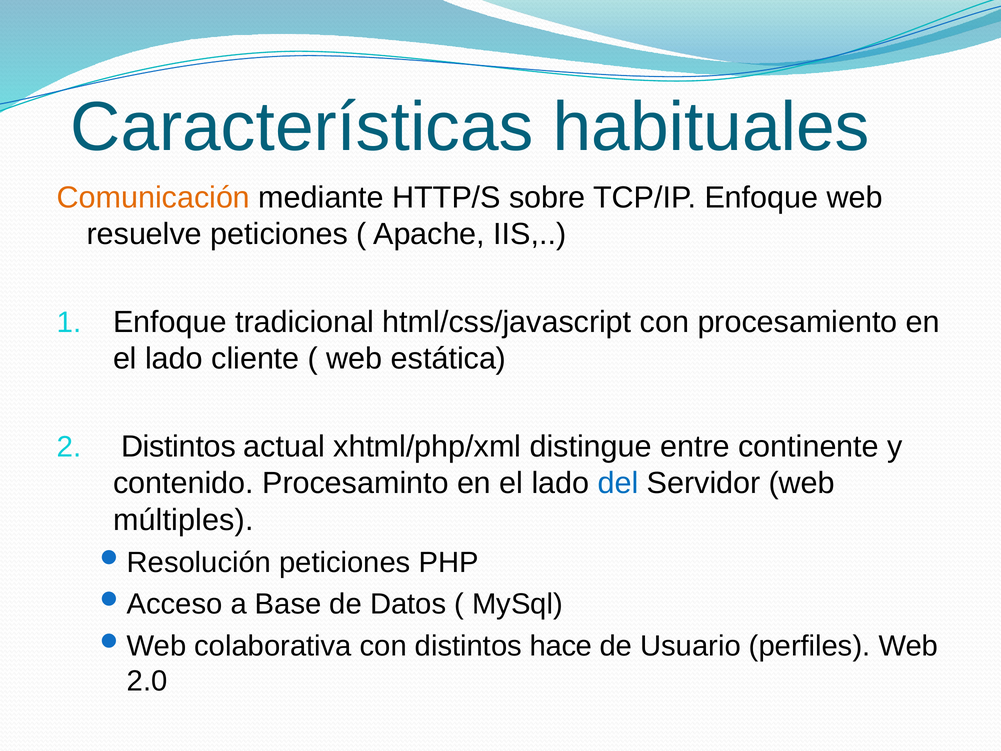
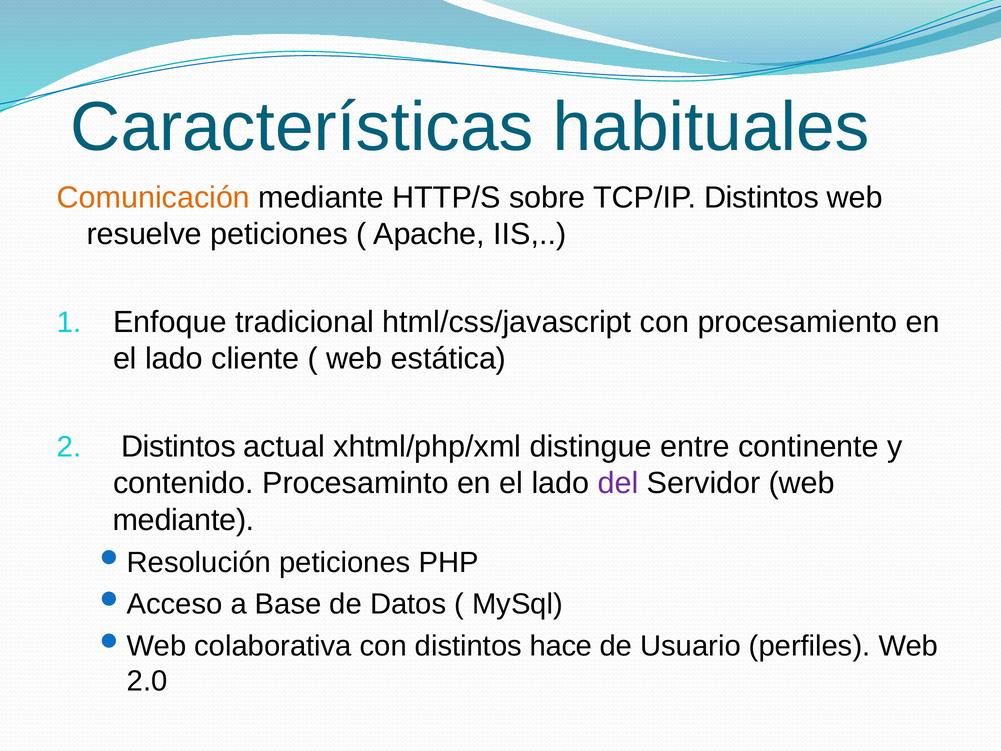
TCP/IP Enfoque: Enfoque -> Distintos
del colour: blue -> purple
múltiples at (183, 520): múltiples -> mediante
